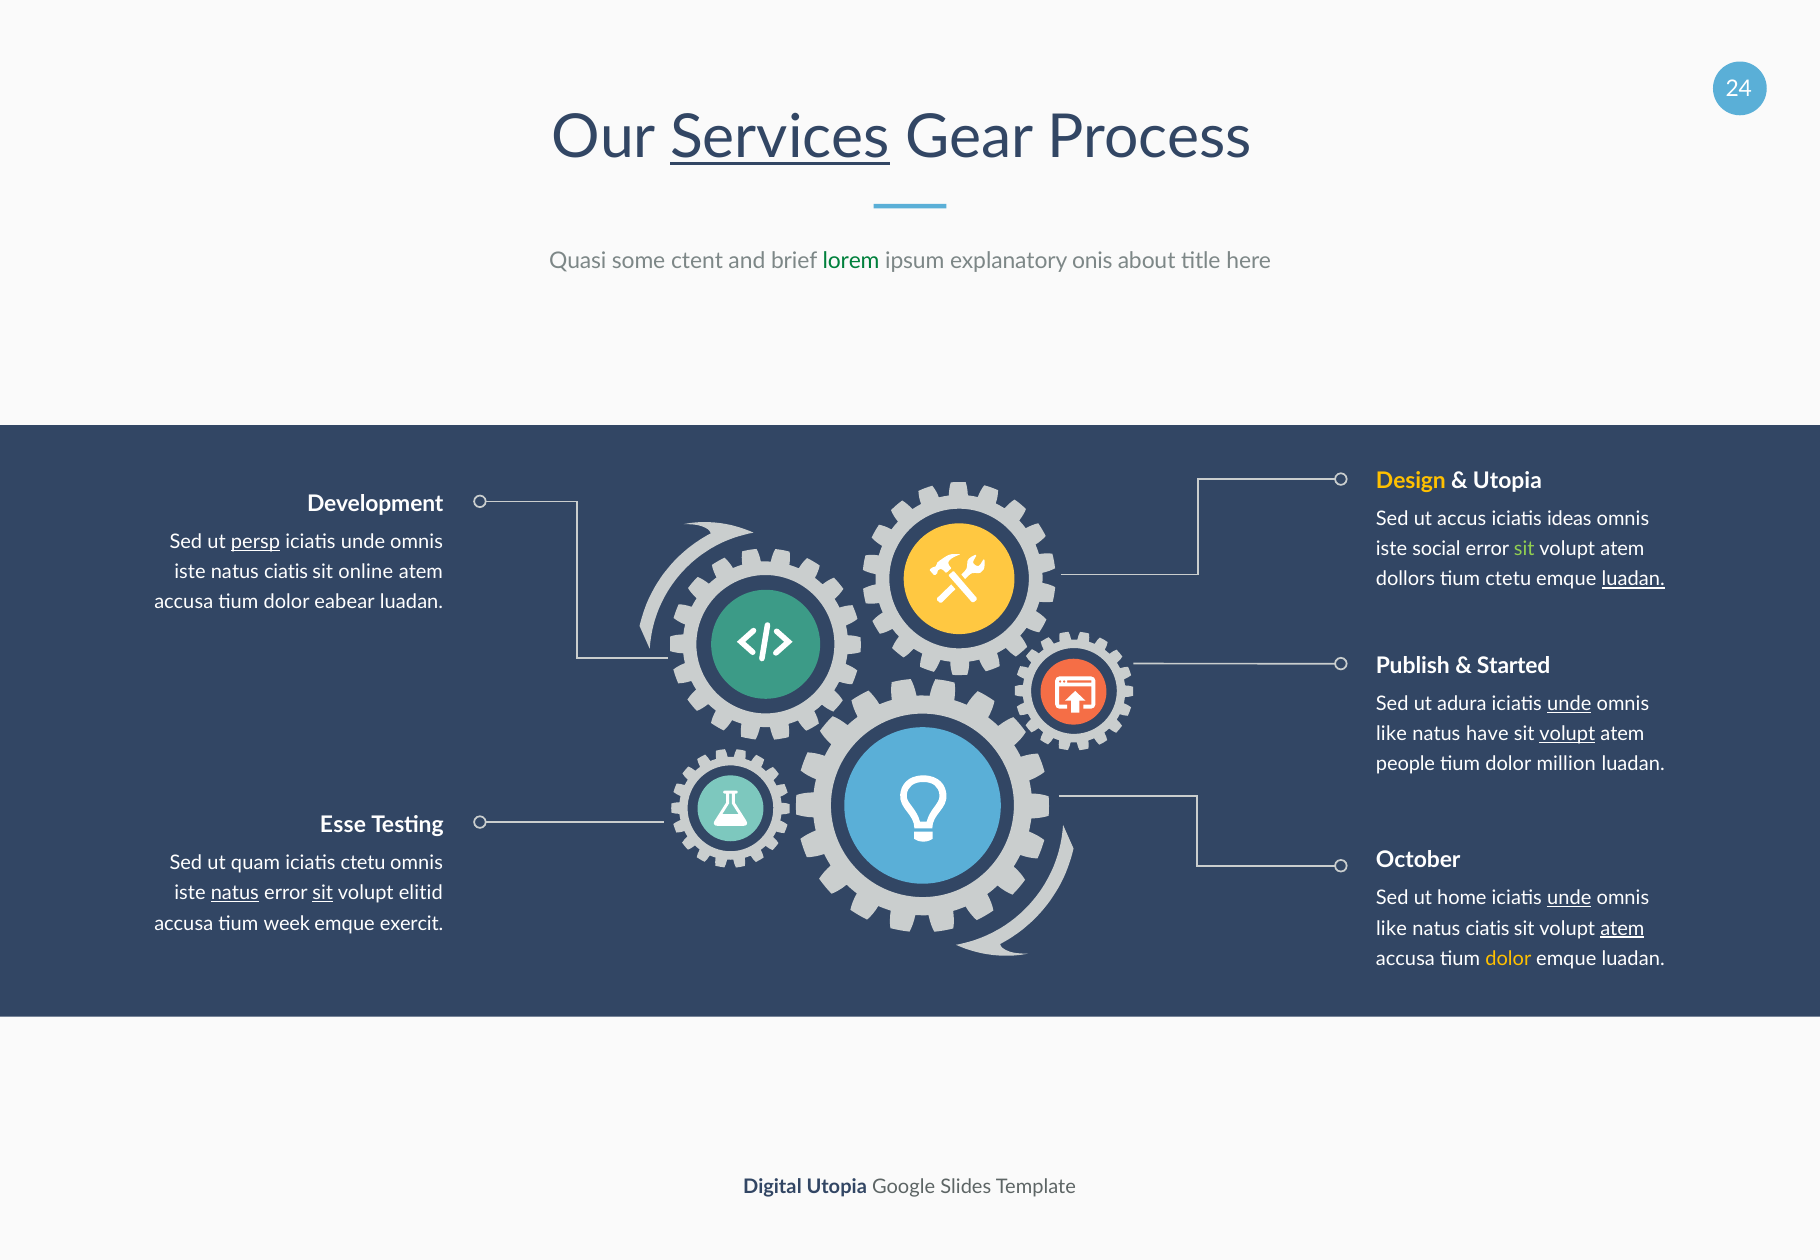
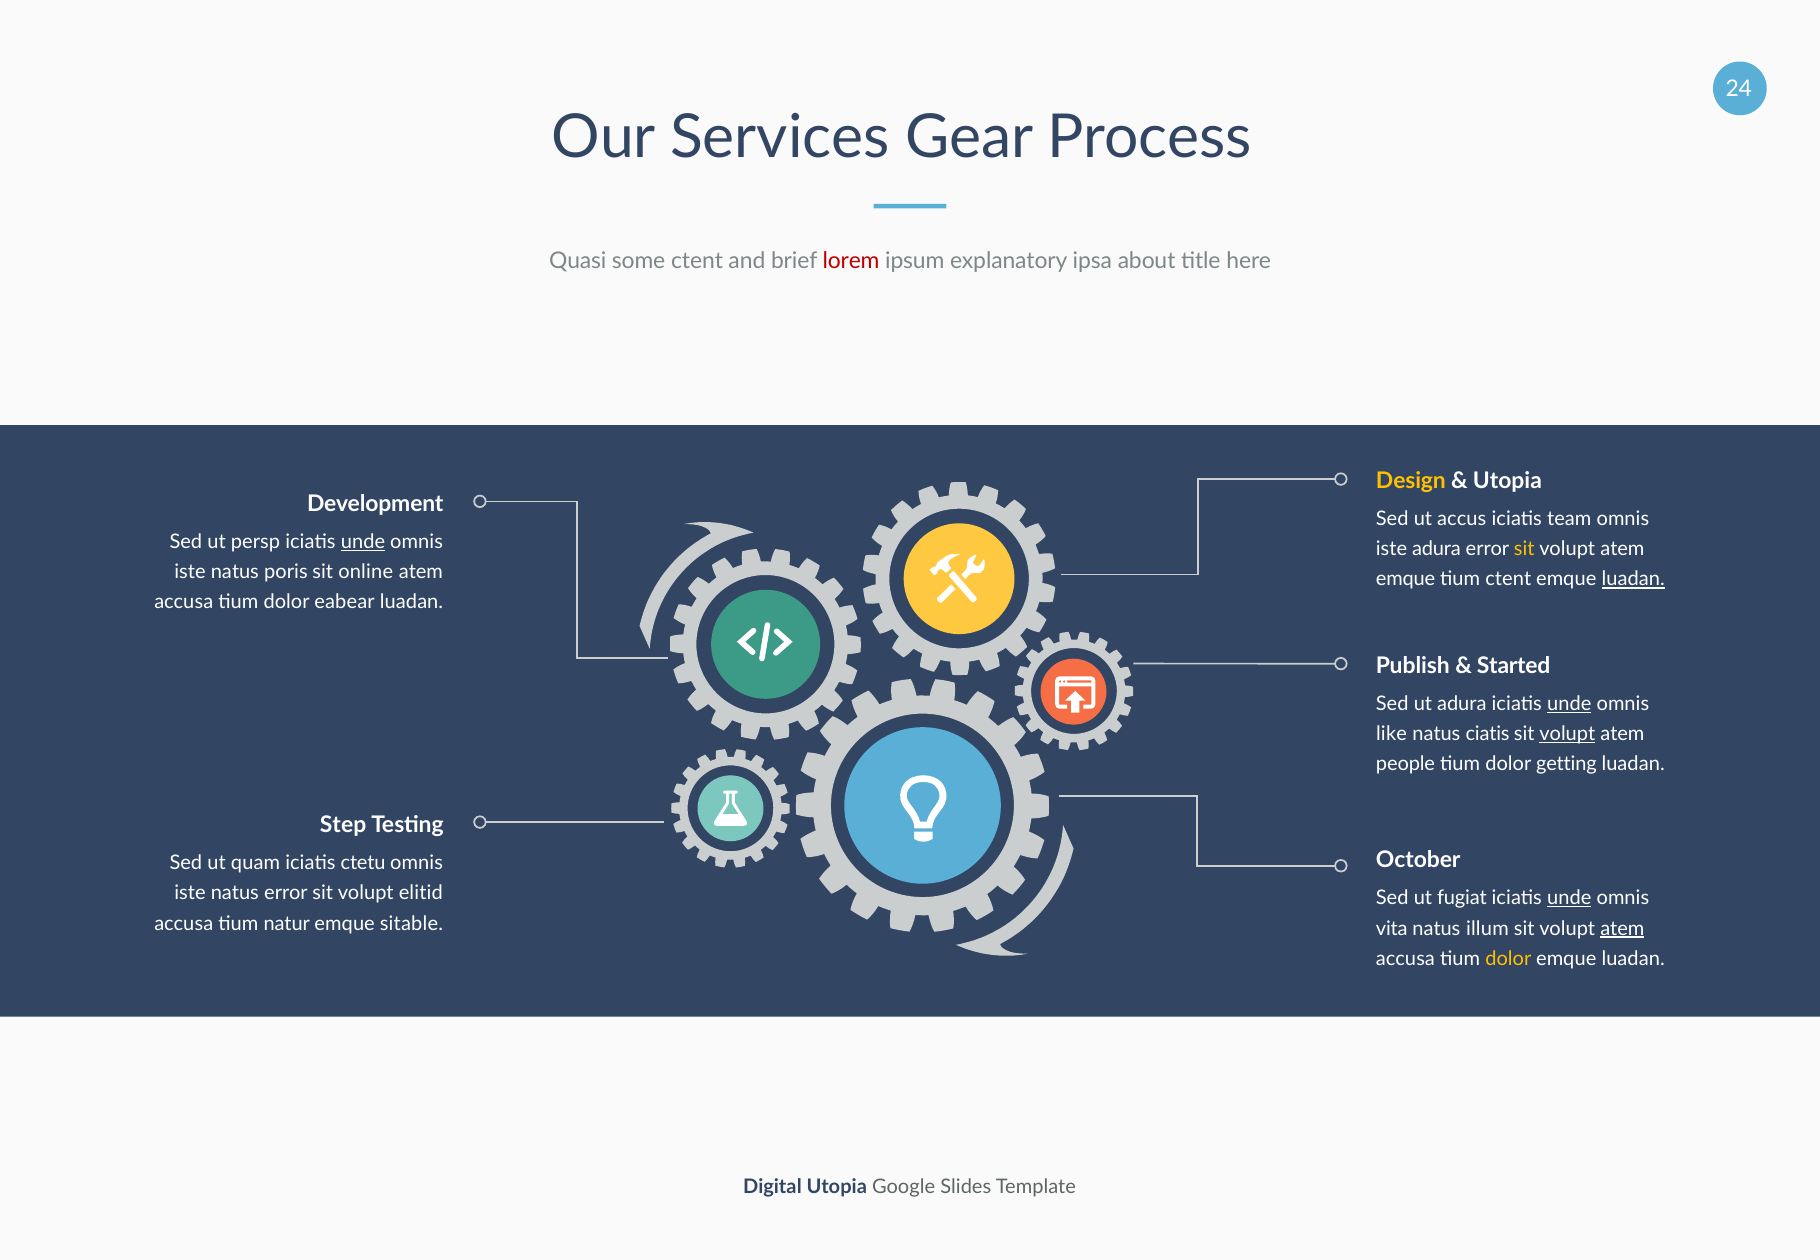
Services underline: present -> none
lorem colour: green -> red
onis: onis -> ipsa
ideas: ideas -> team
persp underline: present -> none
unde at (363, 542) underline: none -> present
iste social: social -> adura
sit at (1524, 549) colour: light green -> yellow
iste natus ciatis: ciatis -> poris
dollors at (1405, 579): dollors -> emque
tium ctetu: ctetu -> ctent
have: have -> ciatis
million: million -> getting
Esse: Esse -> Step
natus at (235, 893) underline: present -> none
sit at (323, 893) underline: present -> none
home: home -> fugiat
week: week -> natur
exercit: exercit -> sitable
like at (1392, 928): like -> vita
ciatis at (1488, 928): ciatis -> illum
